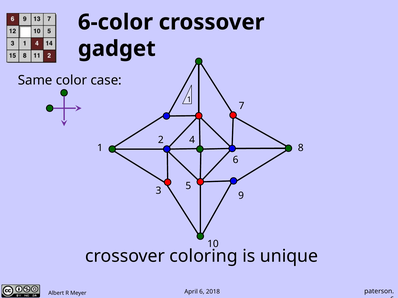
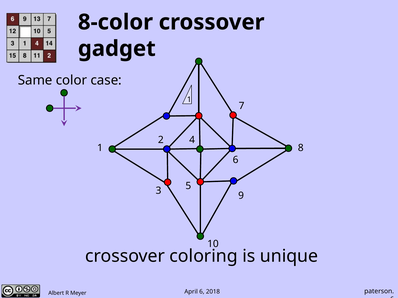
6-color: 6-color -> 8-color
